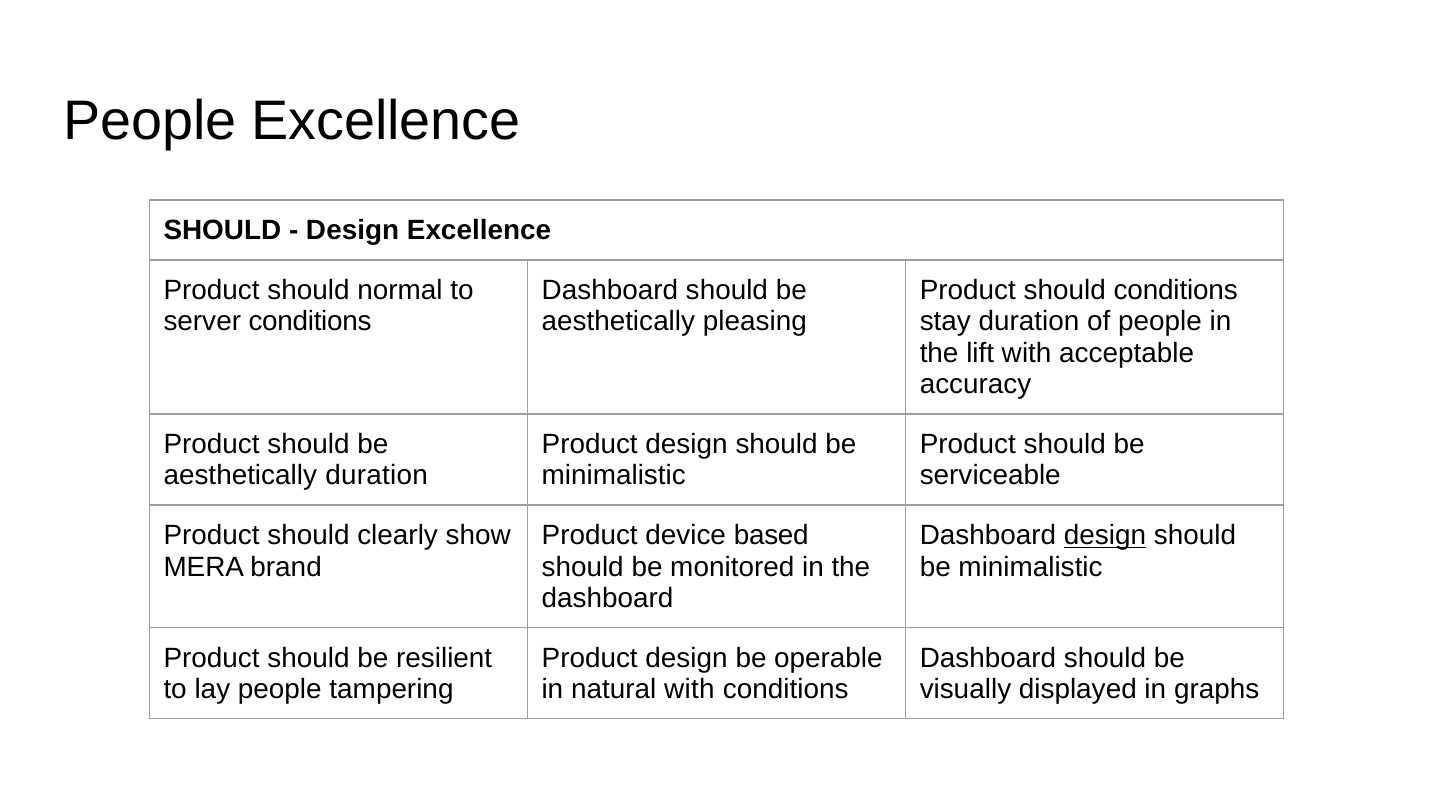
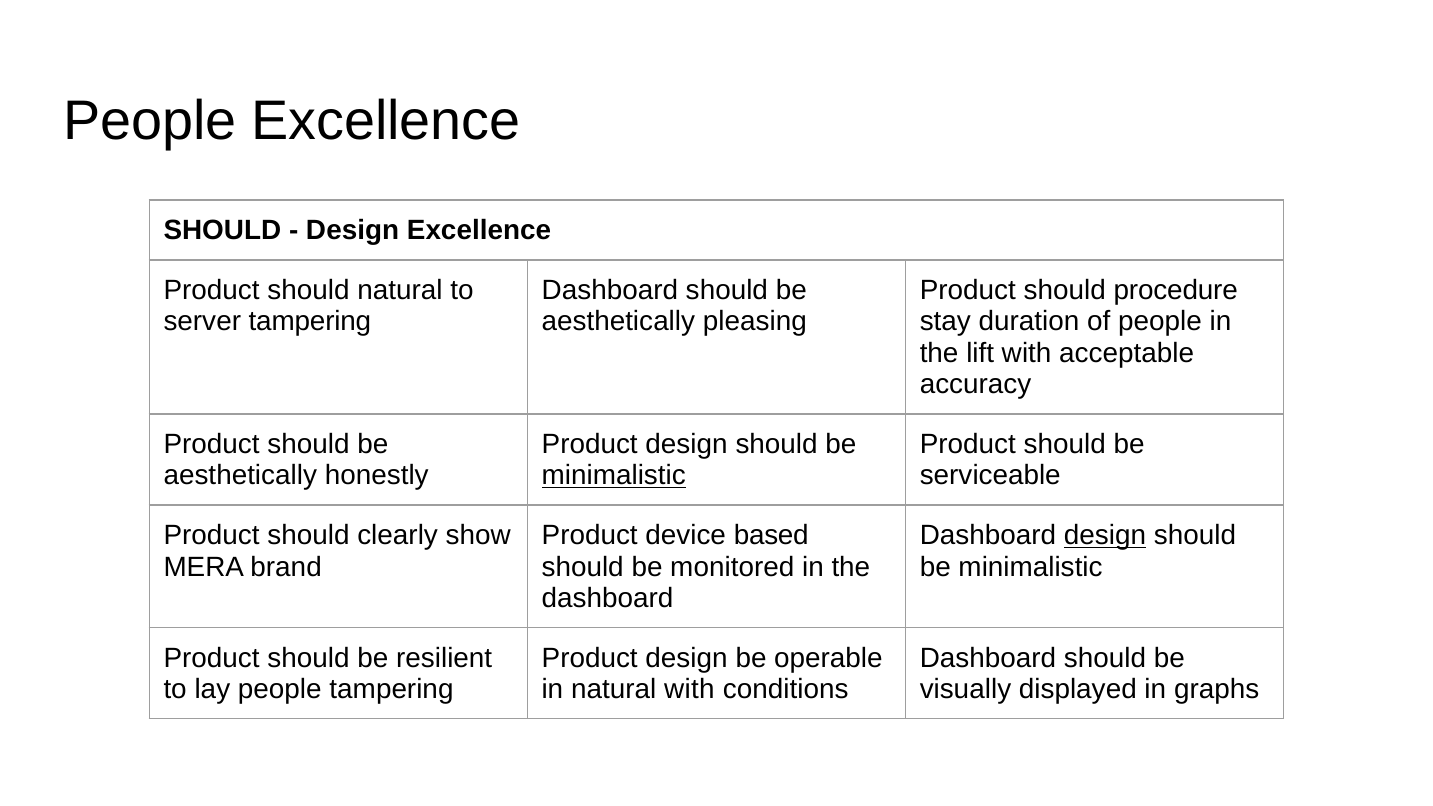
should normal: normal -> natural
should conditions: conditions -> procedure
server conditions: conditions -> tampering
aesthetically duration: duration -> honestly
minimalistic at (614, 476) underline: none -> present
